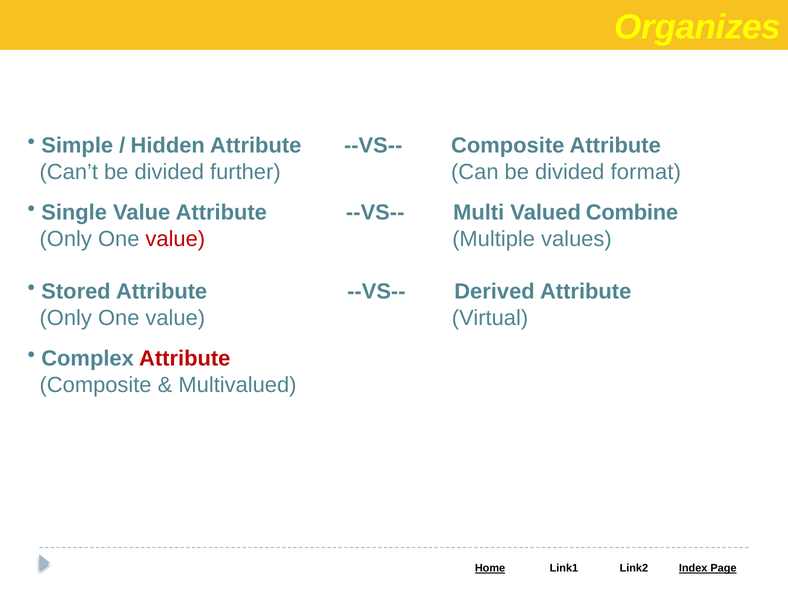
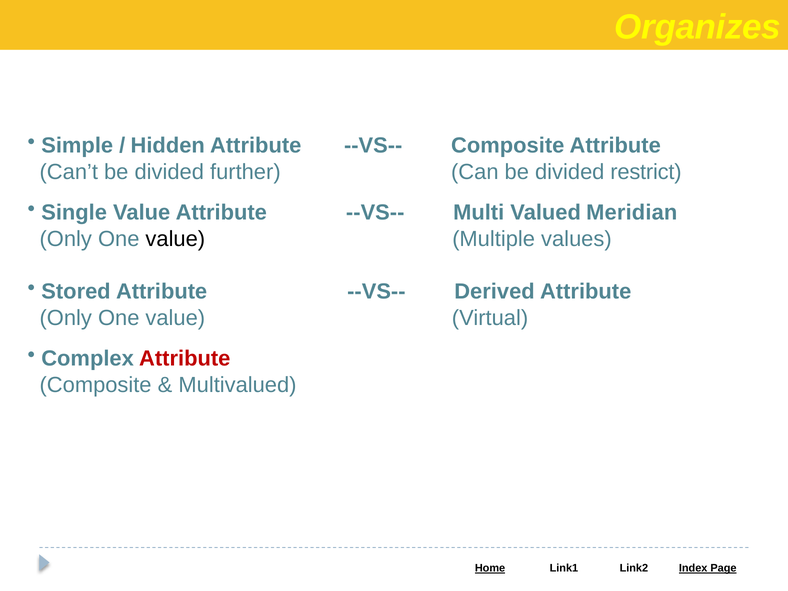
format: format -> restrict
Combine: Combine -> Meridian
value at (175, 239) colour: red -> black
